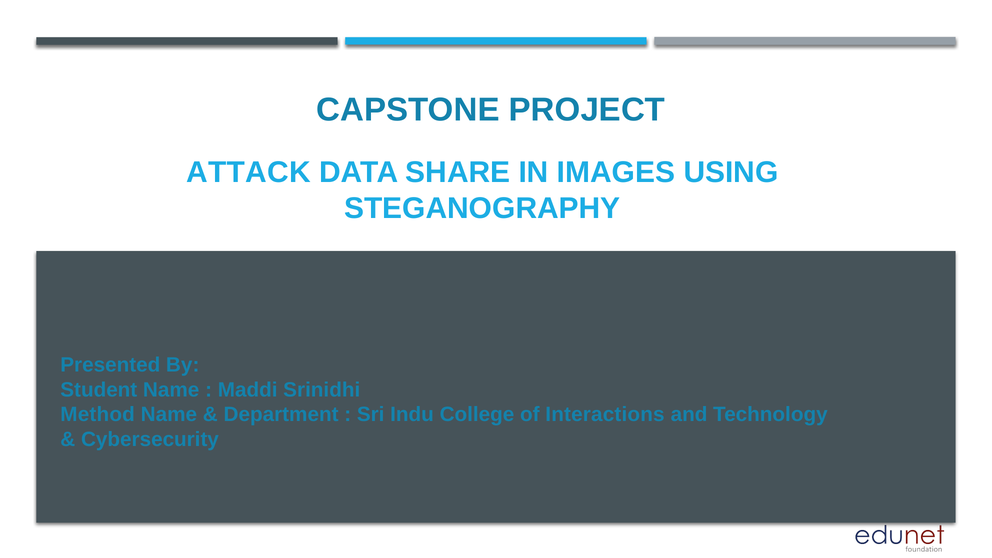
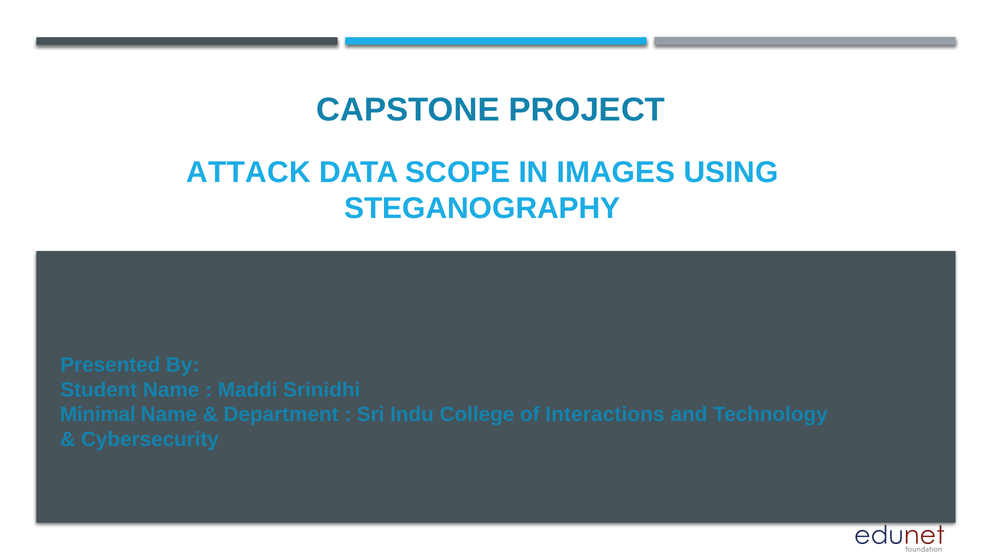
SHARE: SHARE -> SCOPE
Method: Method -> Minimal
